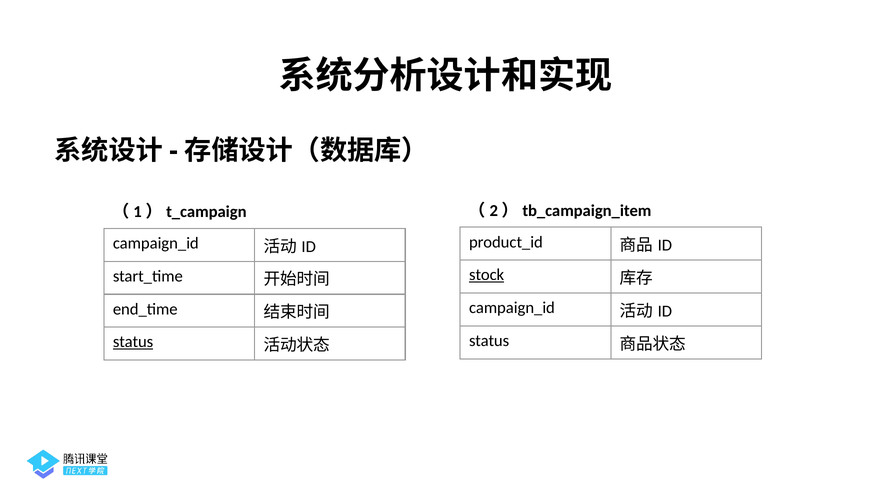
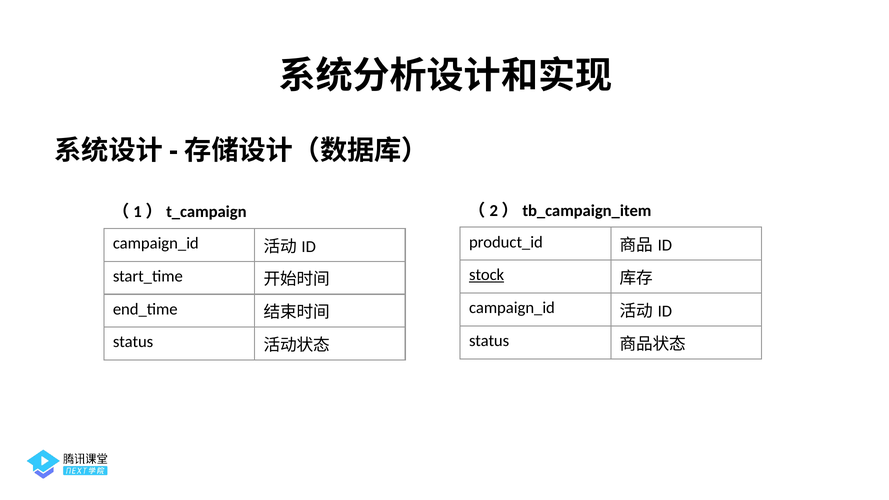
status at (133, 342) underline: present -> none
